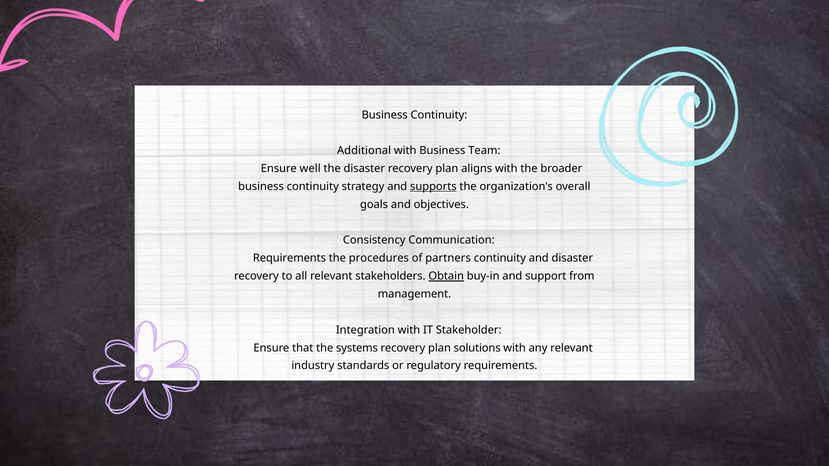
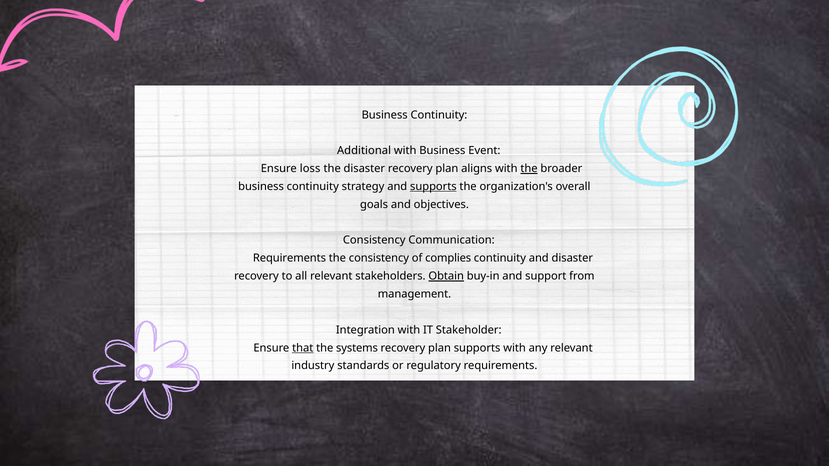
Team: Team -> Event
well: well -> loss
the at (529, 169) underline: none -> present
the procedures: procedures -> consistency
partners: partners -> complies
that underline: none -> present
plan solutions: solutions -> supports
